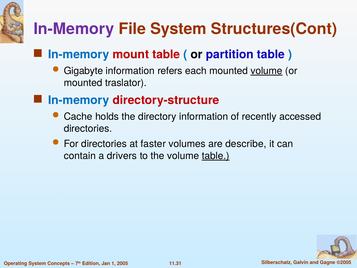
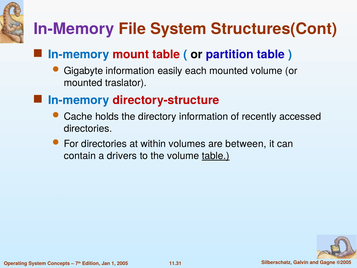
refers: refers -> easily
volume at (267, 71) underline: present -> none
faster: faster -> within
describe: describe -> between
